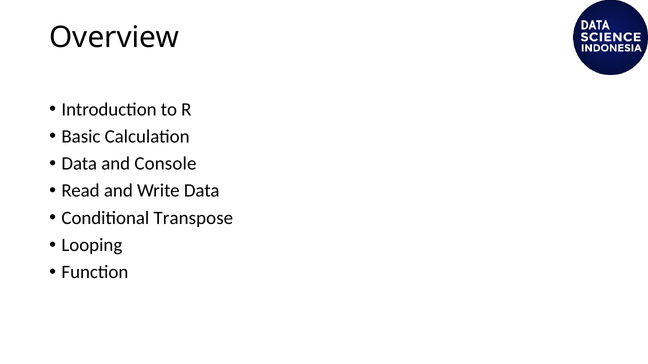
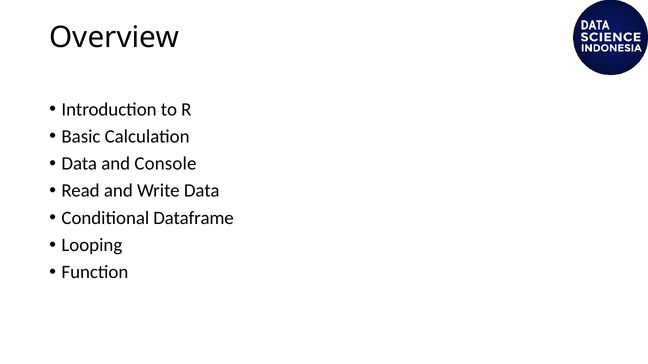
Transpose: Transpose -> Dataframe
